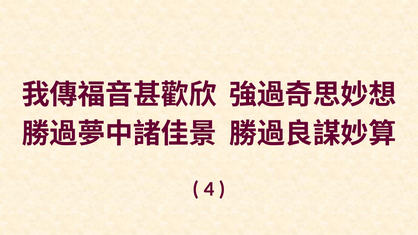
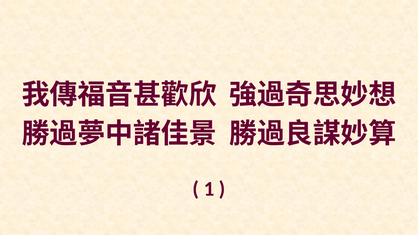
4: 4 -> 1
